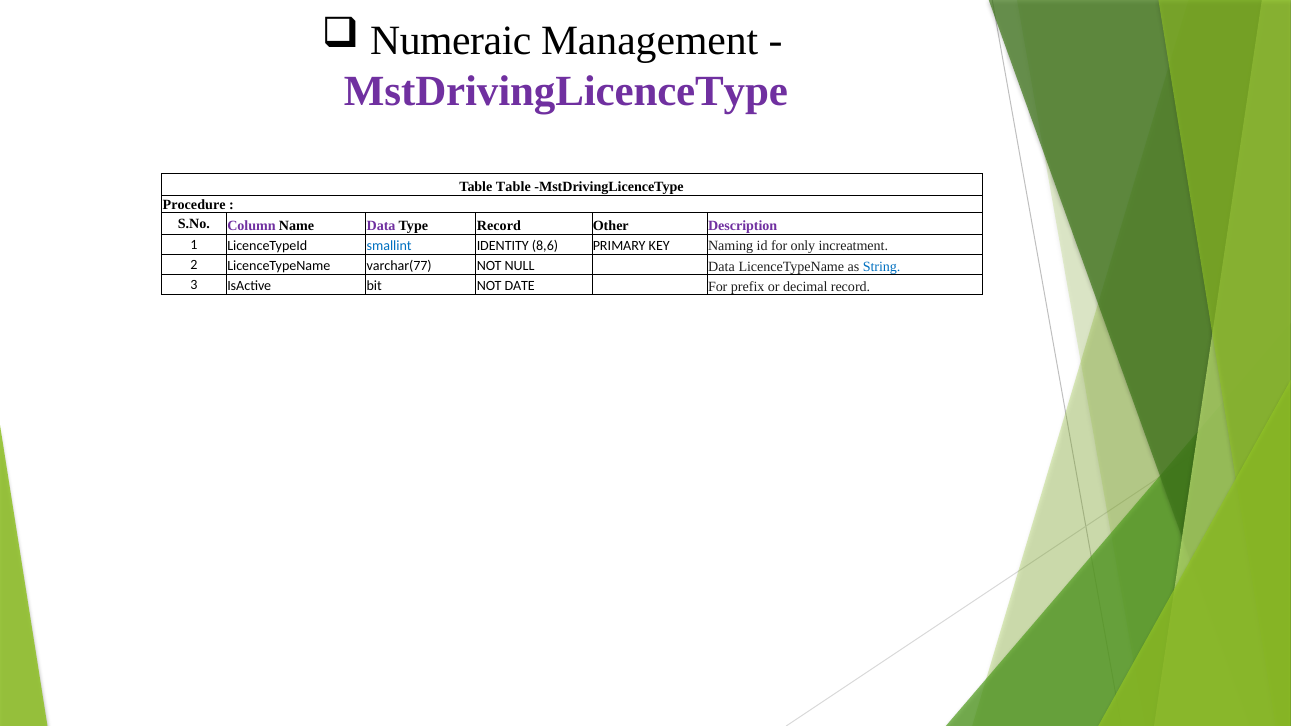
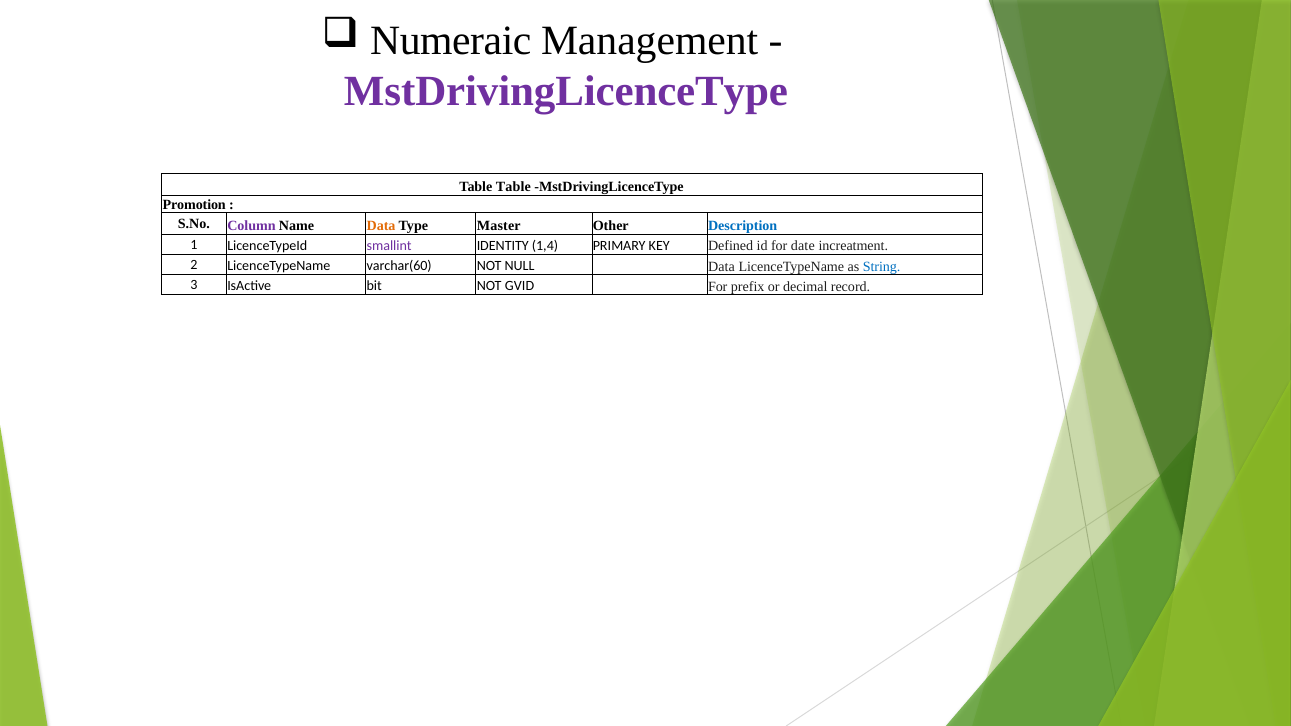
Procedure: Procedure -> Promotion
Data at (381, 226) colour: purple -> orange
Type Record: Record -> Master
Description colour: purple -> blue
smallint colour: blue -> purple
8,6: 8,6 -> 1,4
Naming: Naming -> Defined
only: only -> date
varchar(77: varchar(77 -> varchar(60
DATE: DATE -> GVID
